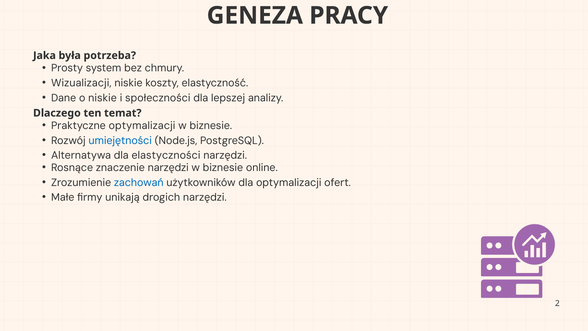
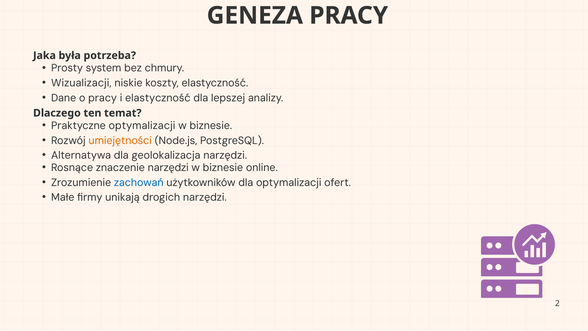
o niskie: niskie -> pracy
i społeczności: społeczności -> elastyczność
umiejętności colour: blue -> orange
elastyczności: elastyczności -> geolokalizacja
